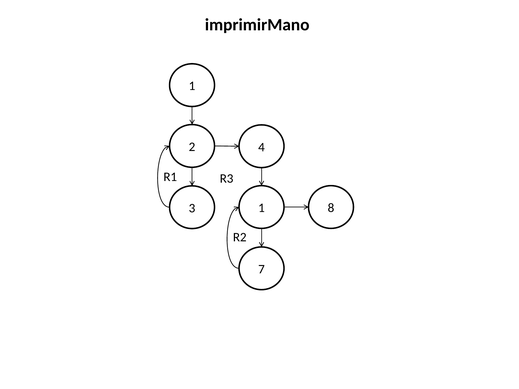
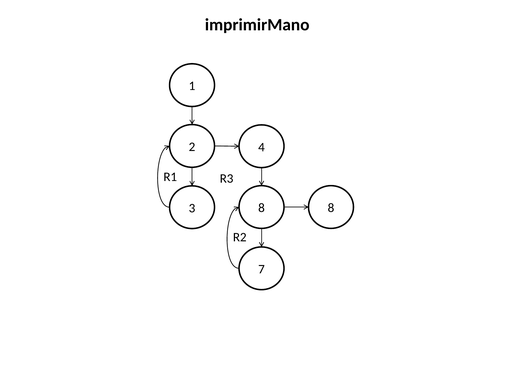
3 1: 1 -> 8
